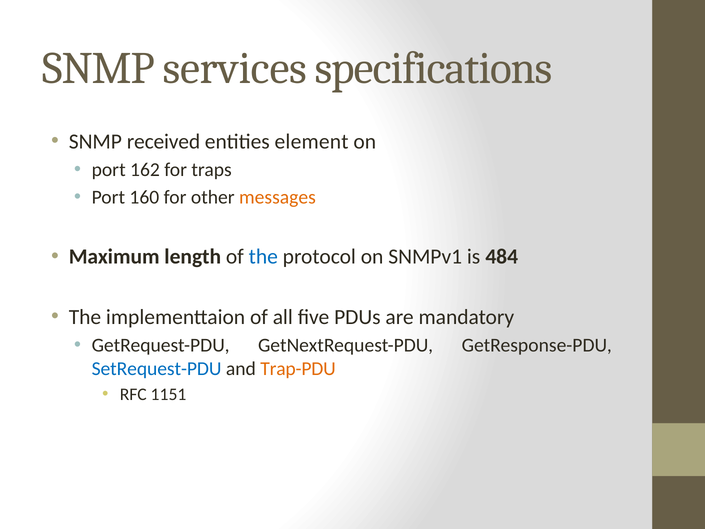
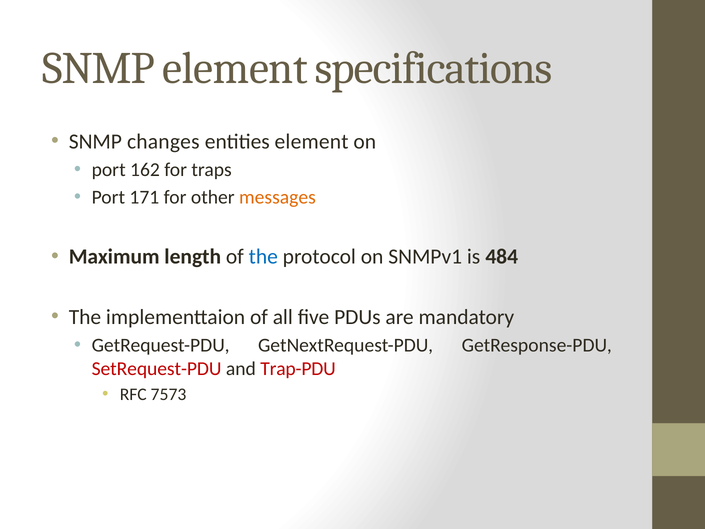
SNMP services: services -> element
received: received -> changes
160: 160 -> 171
SetRequest-PDU colour: blue -> red
Trap-PDU colour: orange -> red
1151: 1151 -> 7573
